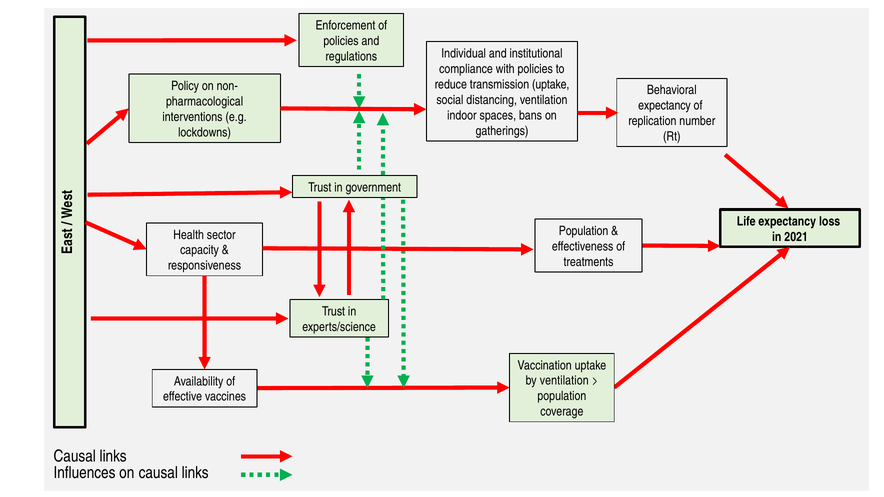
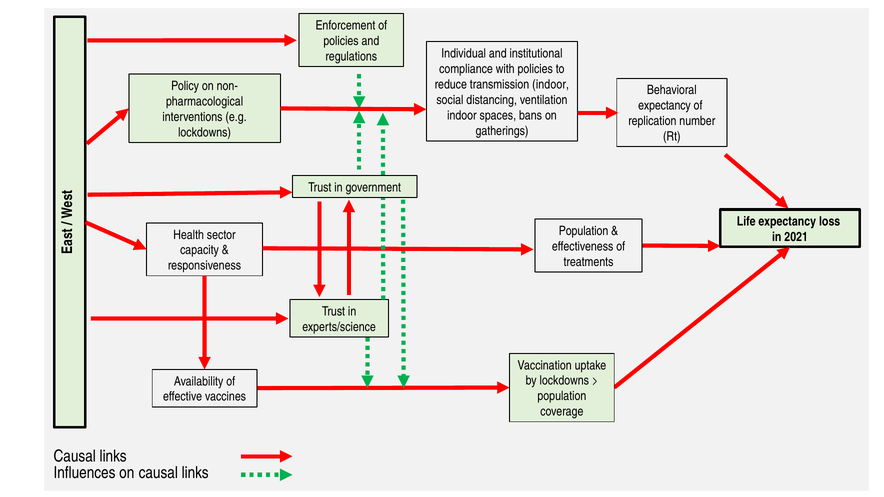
transmission uptake: uptake -> indoor
by ventilation: ventilation -> lockdowns
